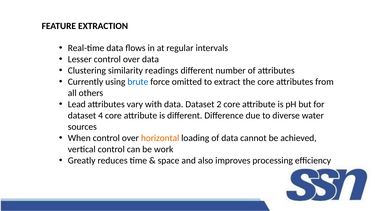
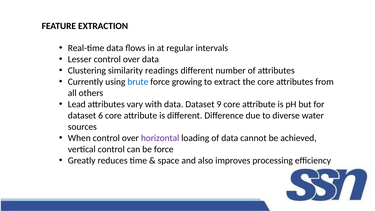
omitted: omitted -> growing
2: 2 -> 9
4: 4 -> 6
horizontal colour: orange -> purple
be work: work -> force
